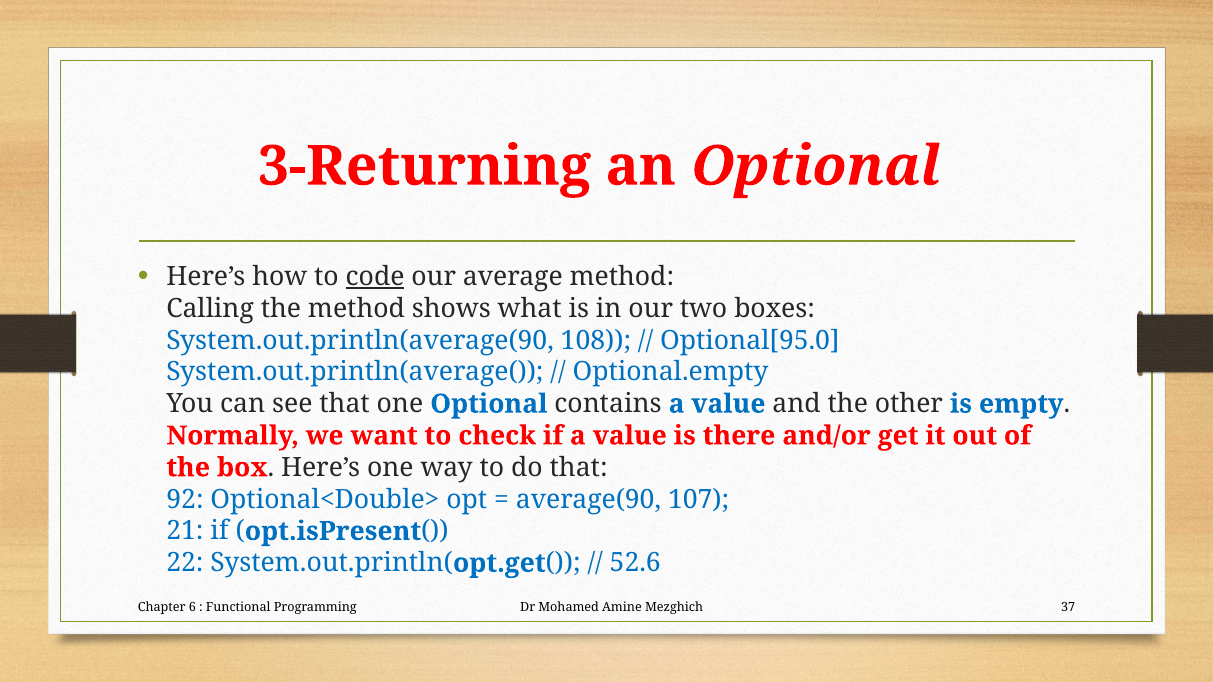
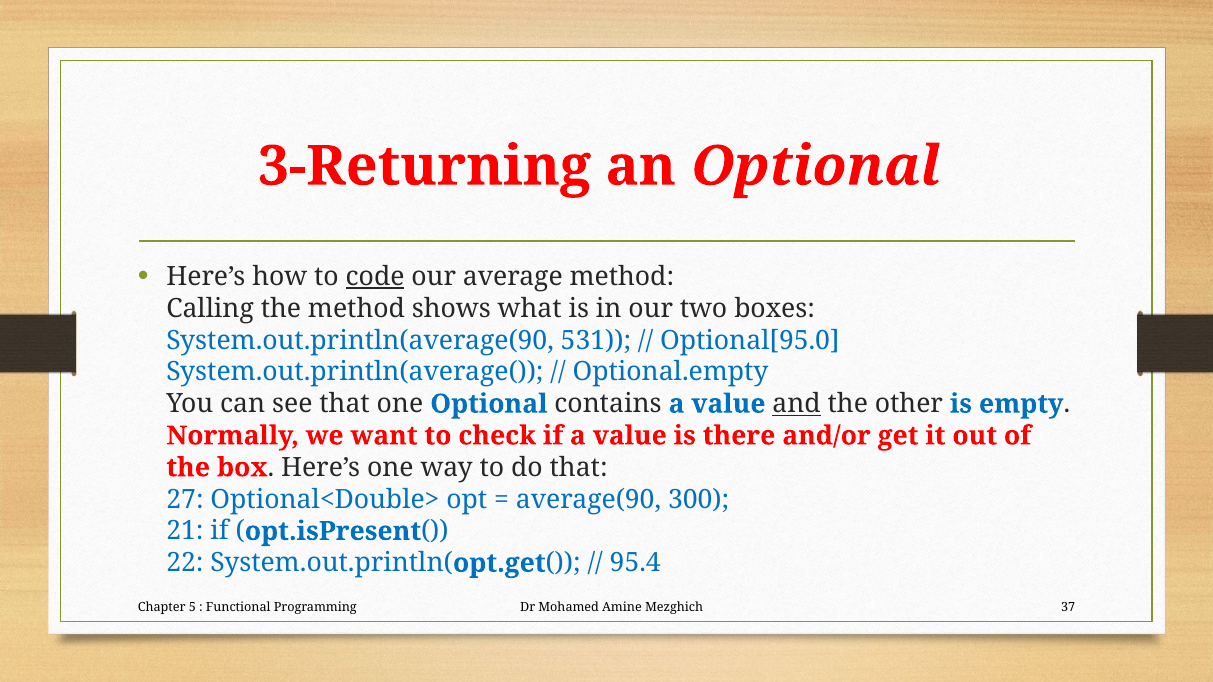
108: 108 -> 531
and underline: none -> present
92: 92 -> 27
107: 107 -> 300
52.6: 52.6 -> 95.4
6: 6 -> 5
